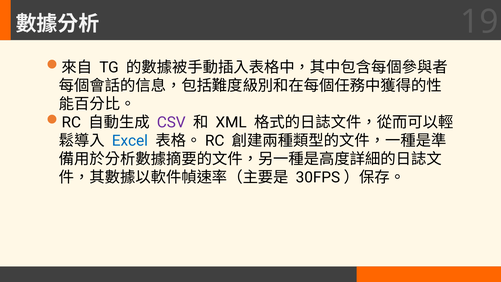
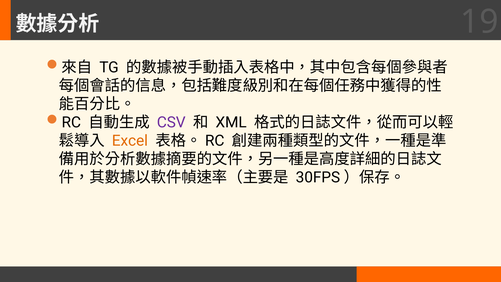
Excel colour: blue -> orange
